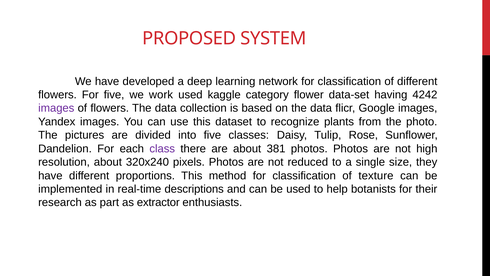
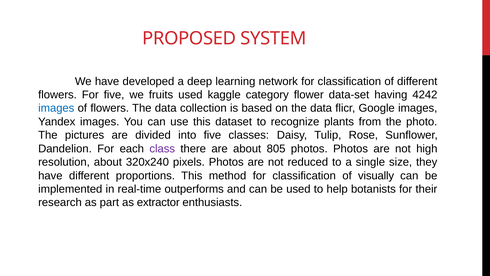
work: work -> fruits
images at (56, 108) colour: purple -> blue
381: 381 -> 805
texture: texture -> visually
descriptions: descriptions -> outperforms
